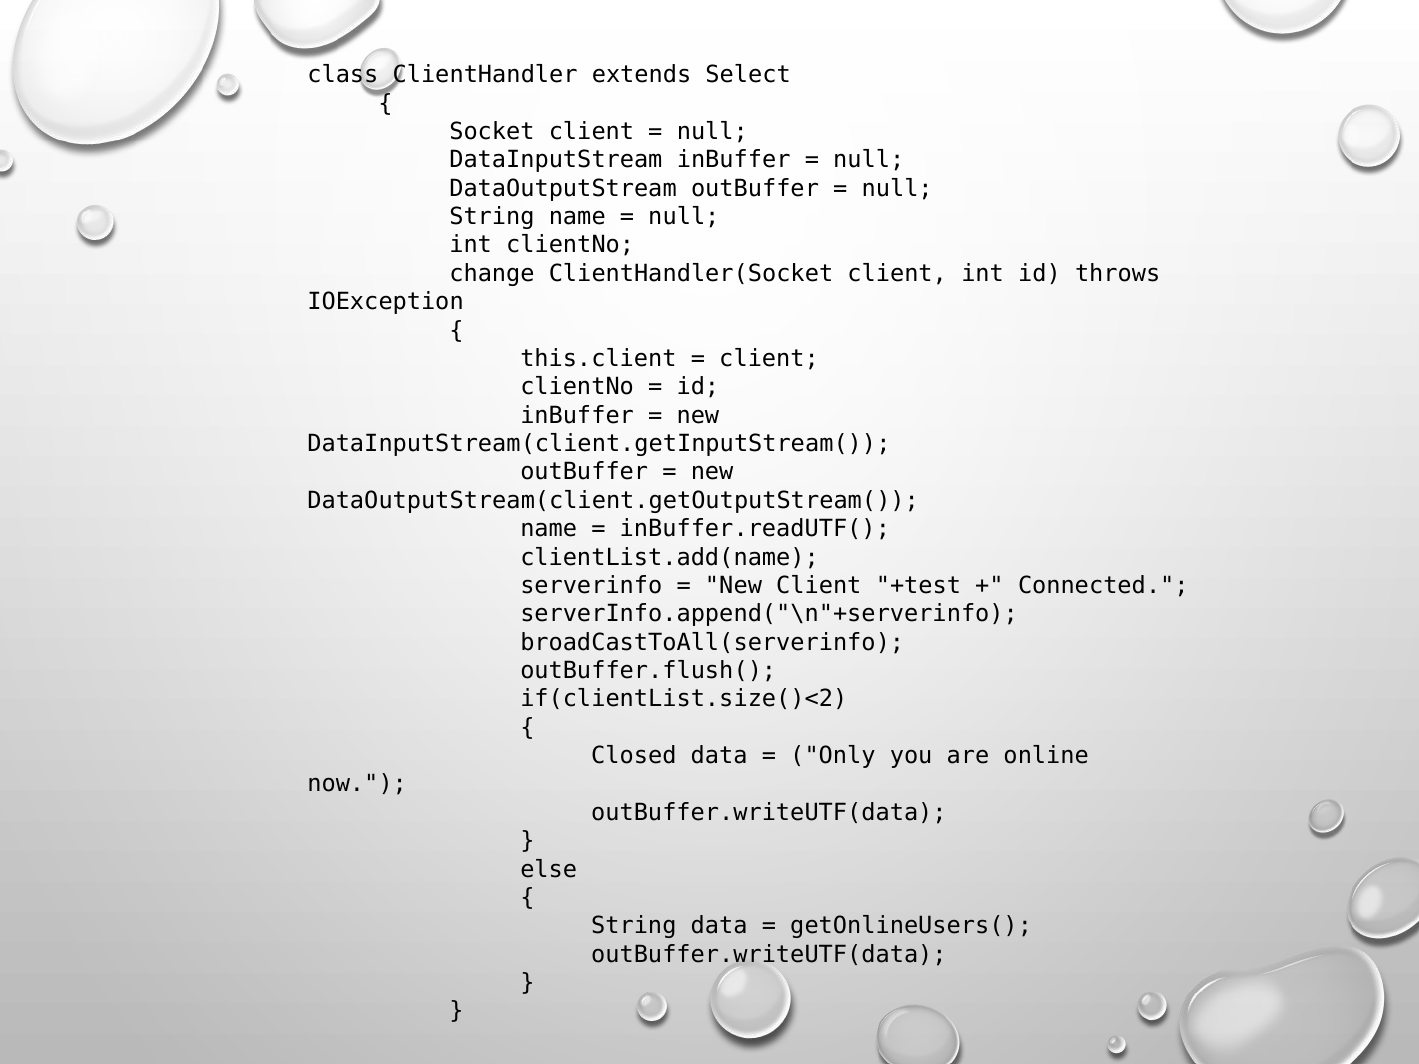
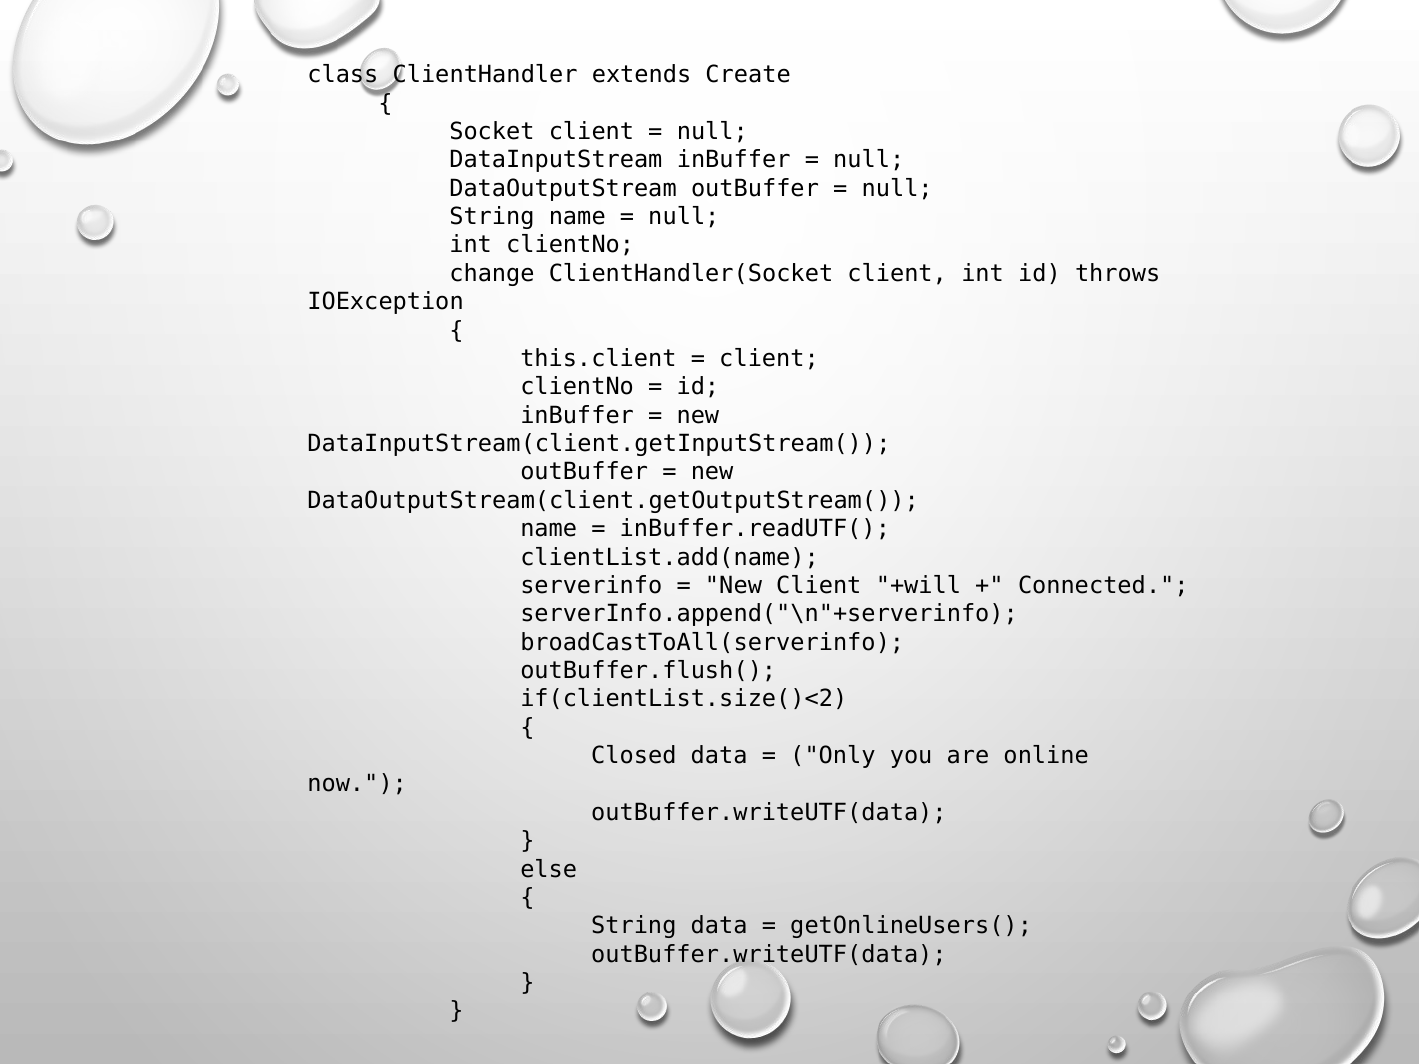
Select: Select -> Create
+test: +test -> +will
